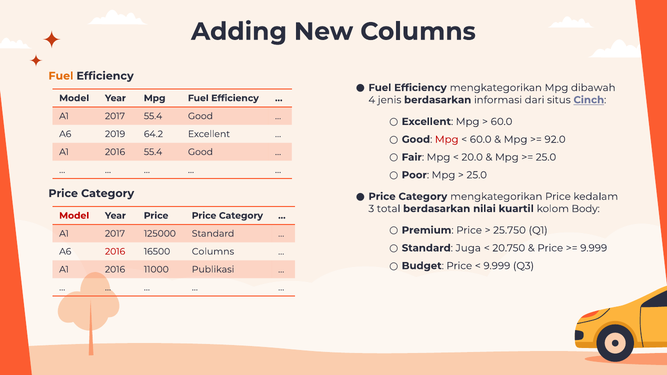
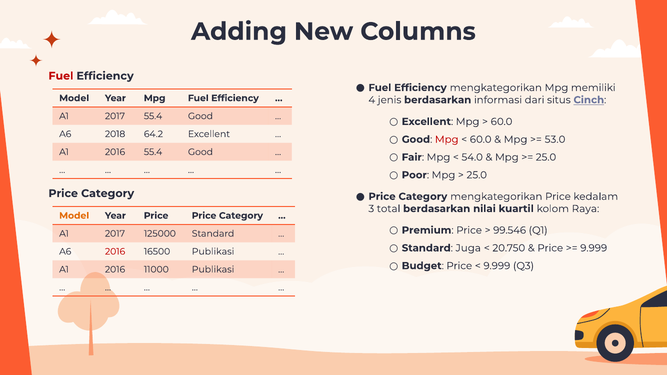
Fuel at (61, 76) colour: orange -> red
dibawah: dibawah -> memiliki
2019: 2019 -> 2018
92.0: 92.0 -> 53.0
20.0: 20.0 -> 54.0
Body: Body -> Raya
Model at (74, 216) colour: red -> orange
25.750: 25.750 -> 99.546
16500 Columns: Columns -> Publikasi
